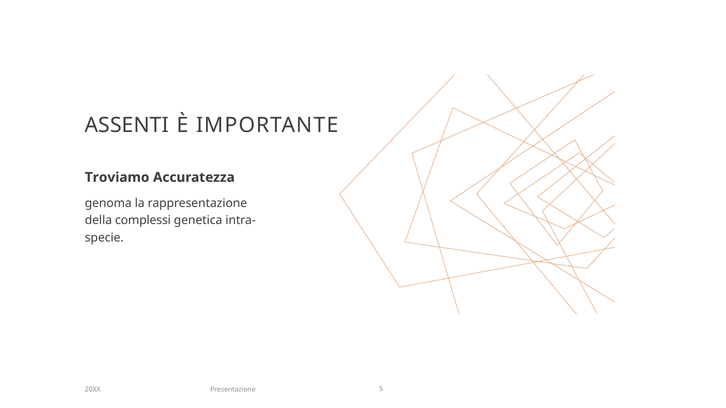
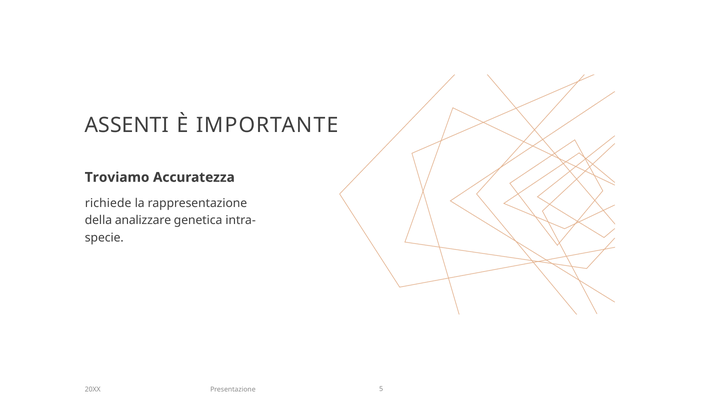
genoma: genoma -> richiede
complessi: complessi -> analizzare
